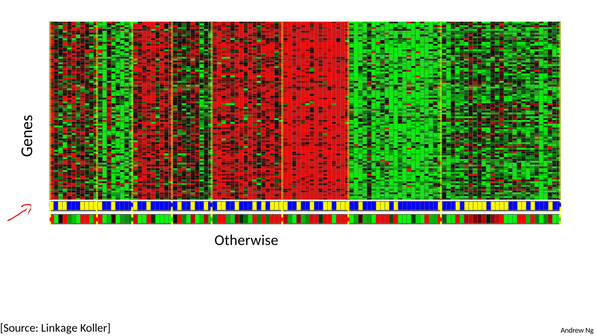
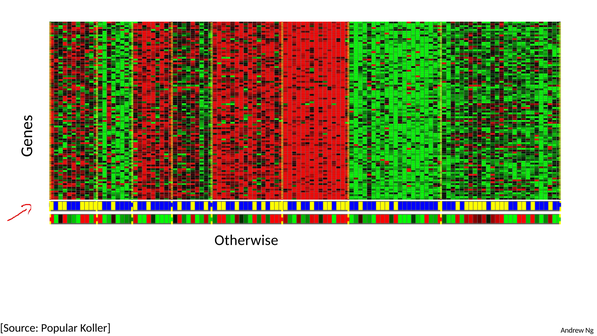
Linkage: Linkage -> Popular
